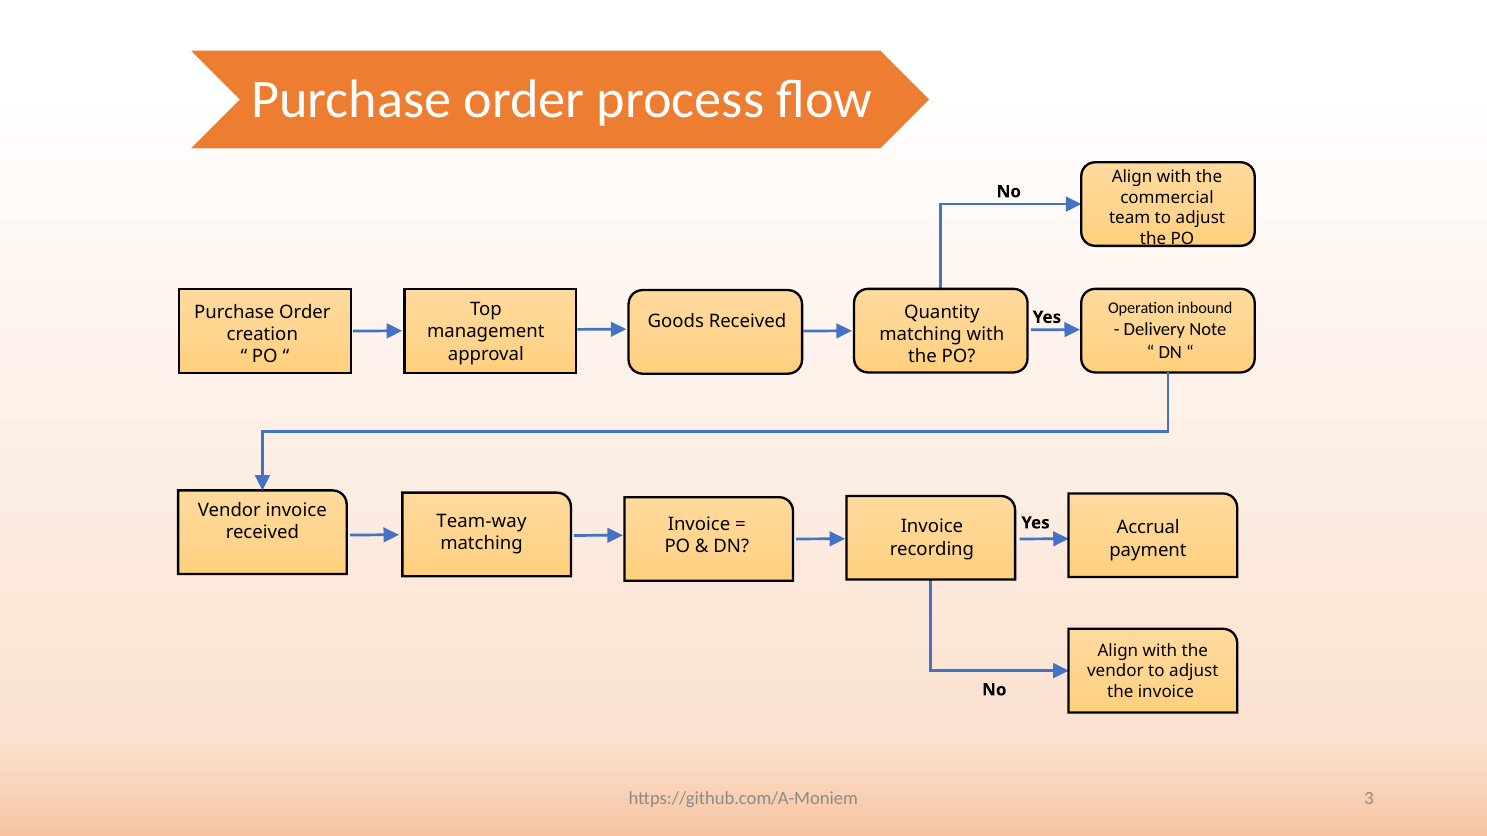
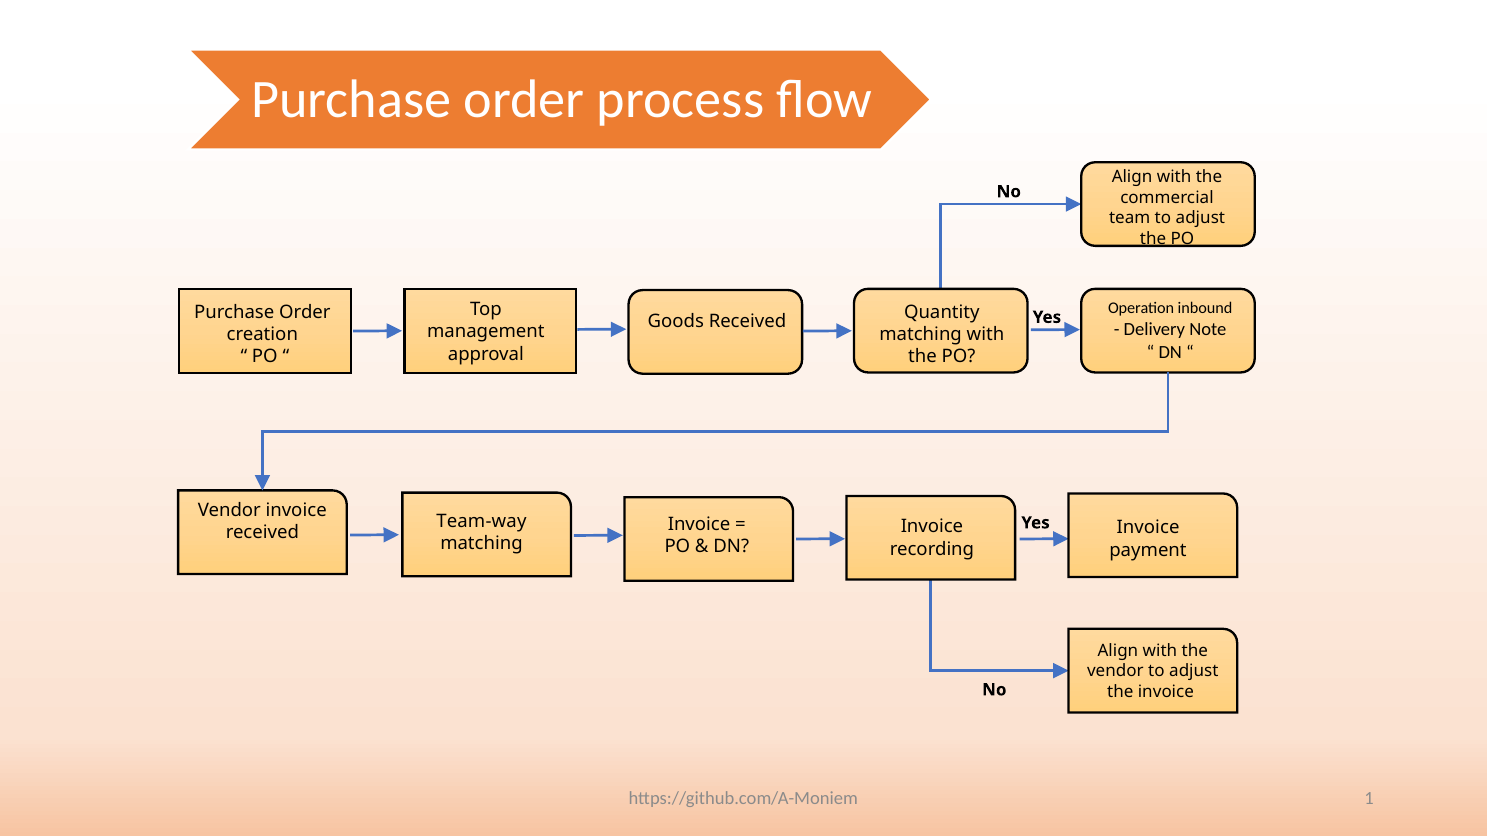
Accrual at (1148, 528): Accrual -> Invoice
3: 3 -> 1
